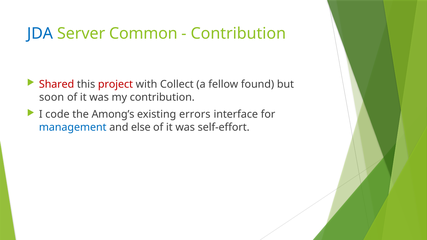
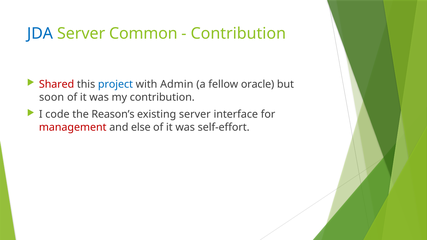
project colour: red -> blue
Collect: Collect -> Admin
found: found -> oracle
Among’s: Among’s -> Reason’s
existing errors: errors -> server
management colour: blue -> red
